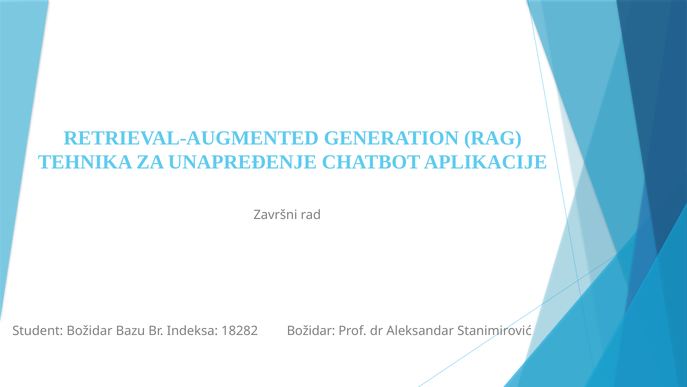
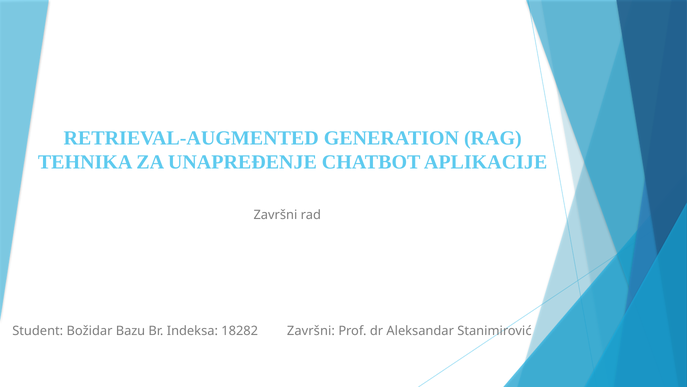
18282 Božidar: Božidar -> Završni
